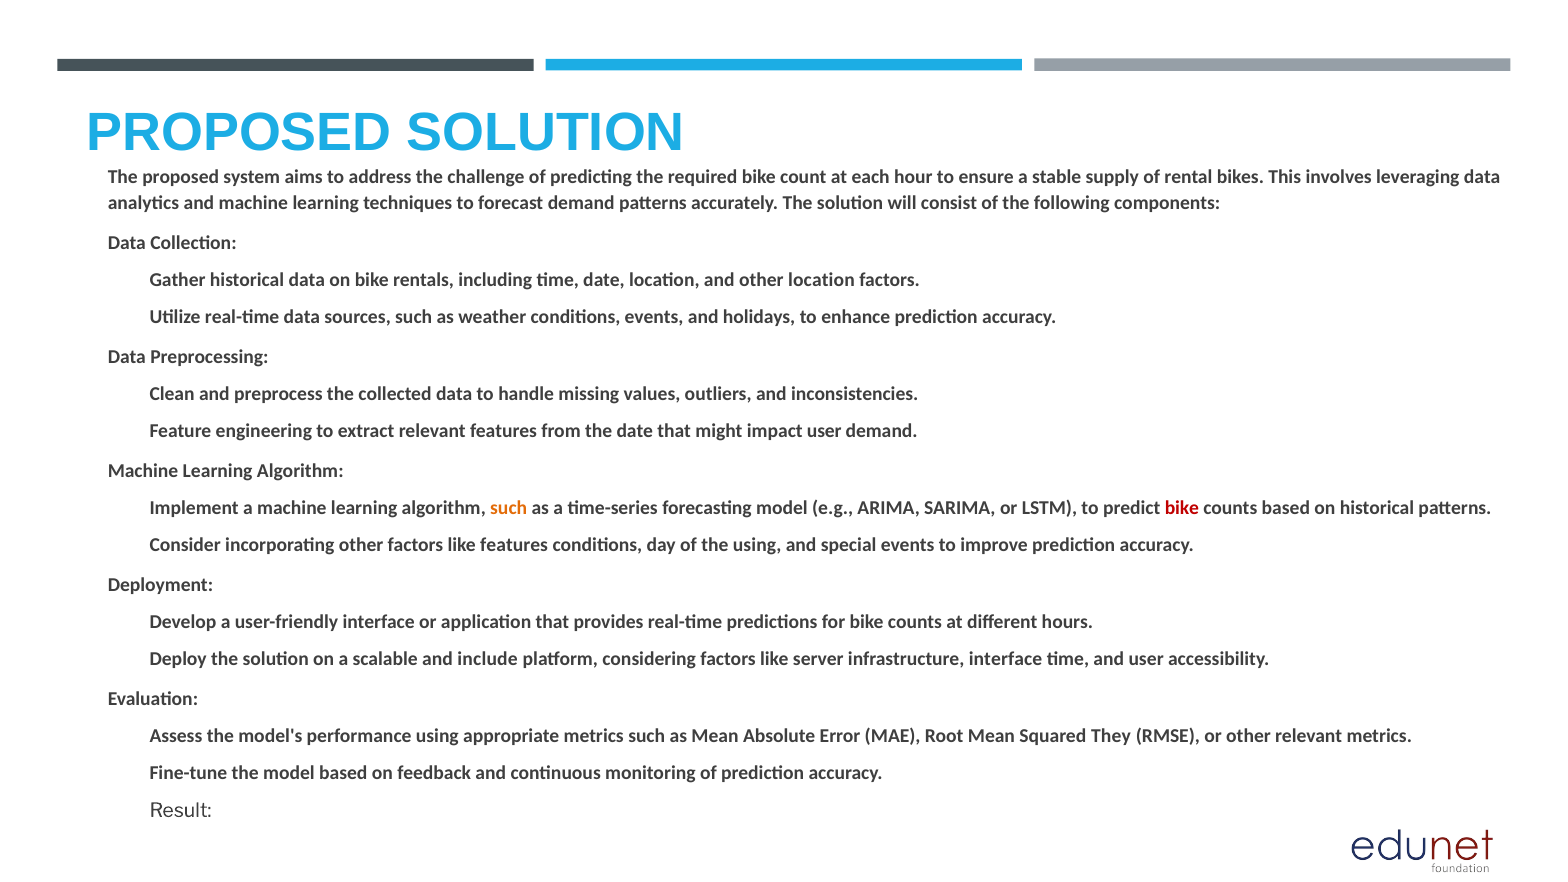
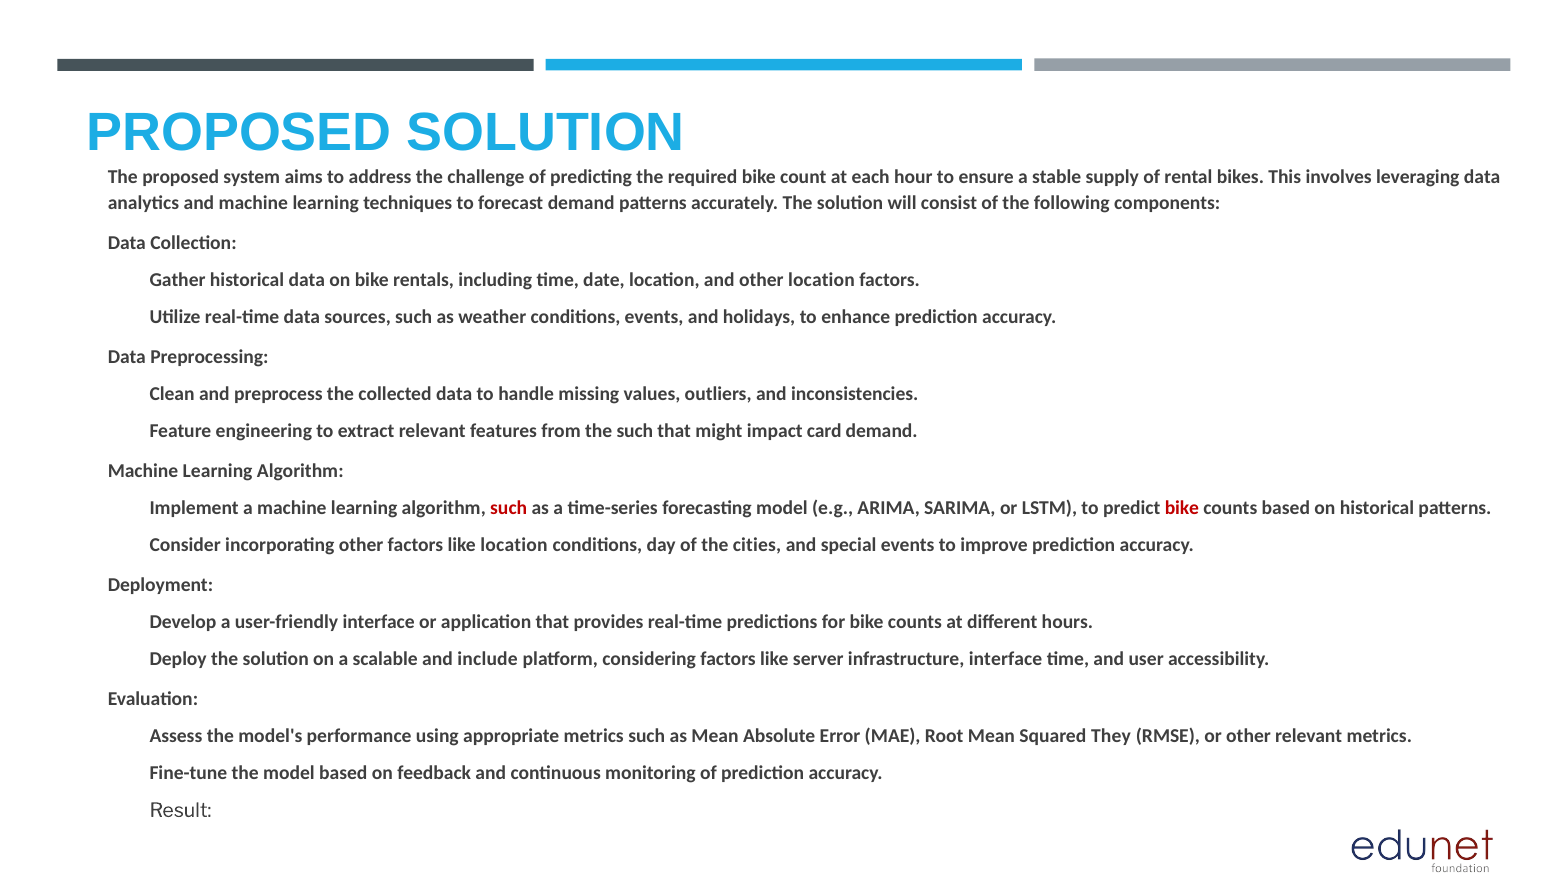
the date: date -> such
impact user: user -> card
such at (509, 508) colour: orange -> red
like features: features -> location
the using: using -> cities
